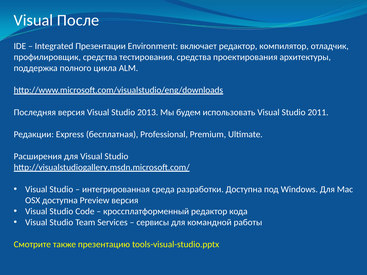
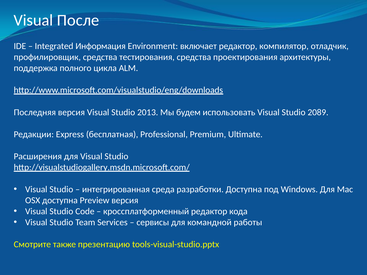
Презентации: Презентации -> Информация
2011: 2011 -> 2089
